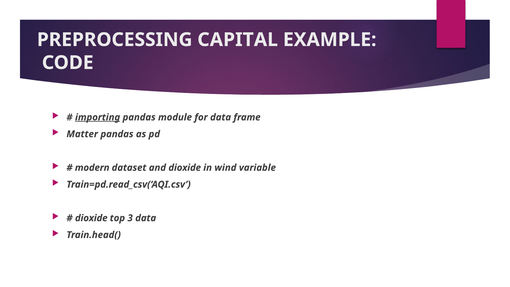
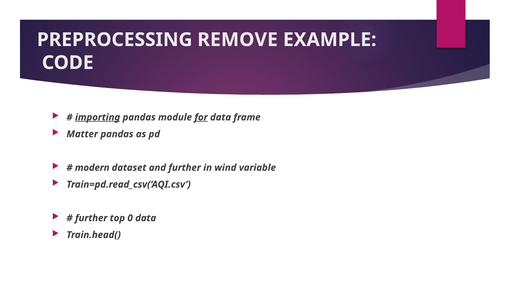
CAPITAL: CAPITAL -> REMOVE
for underline: none -> present
and dioxide: dioxide -> further
dioxide at (91, 218): dioxide -> further
3: 3 -> 0
